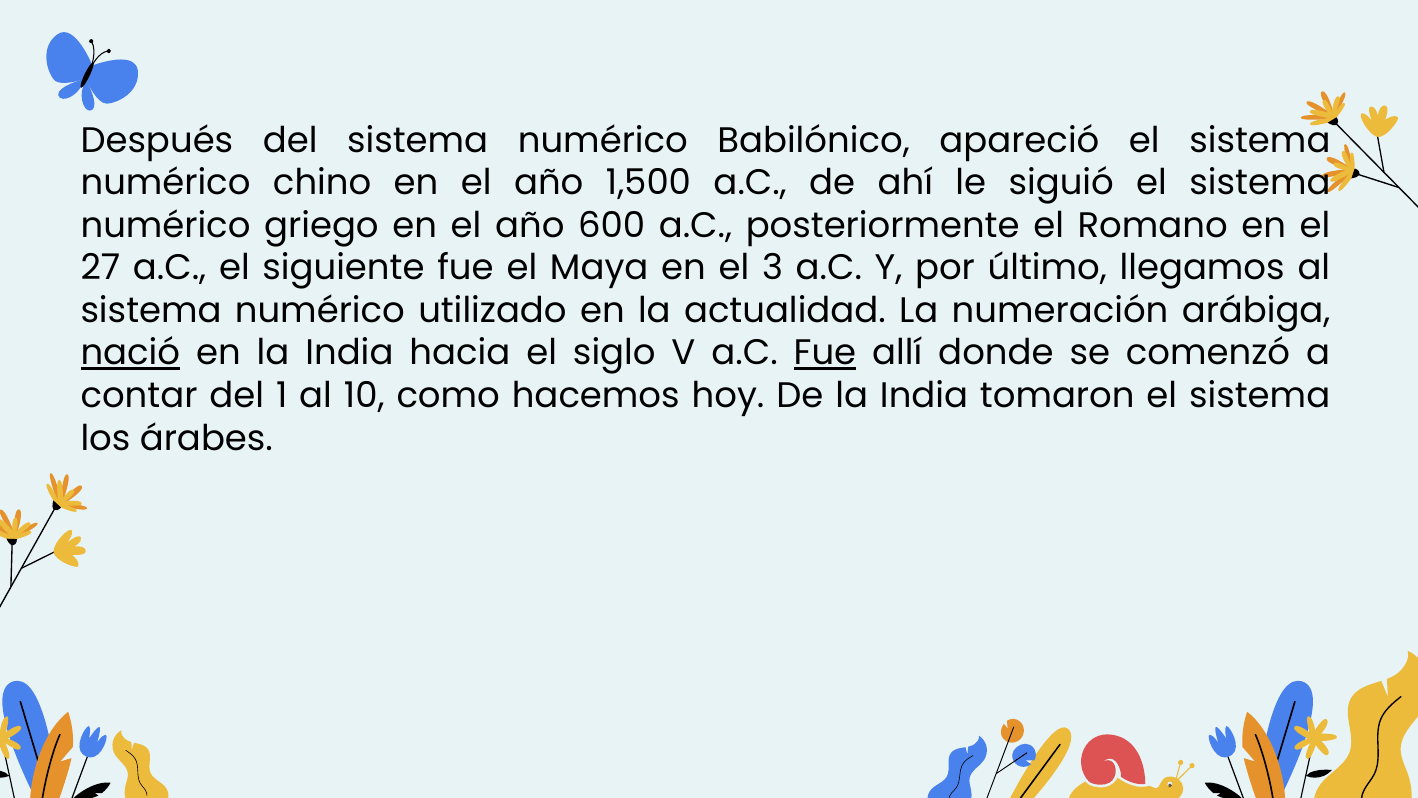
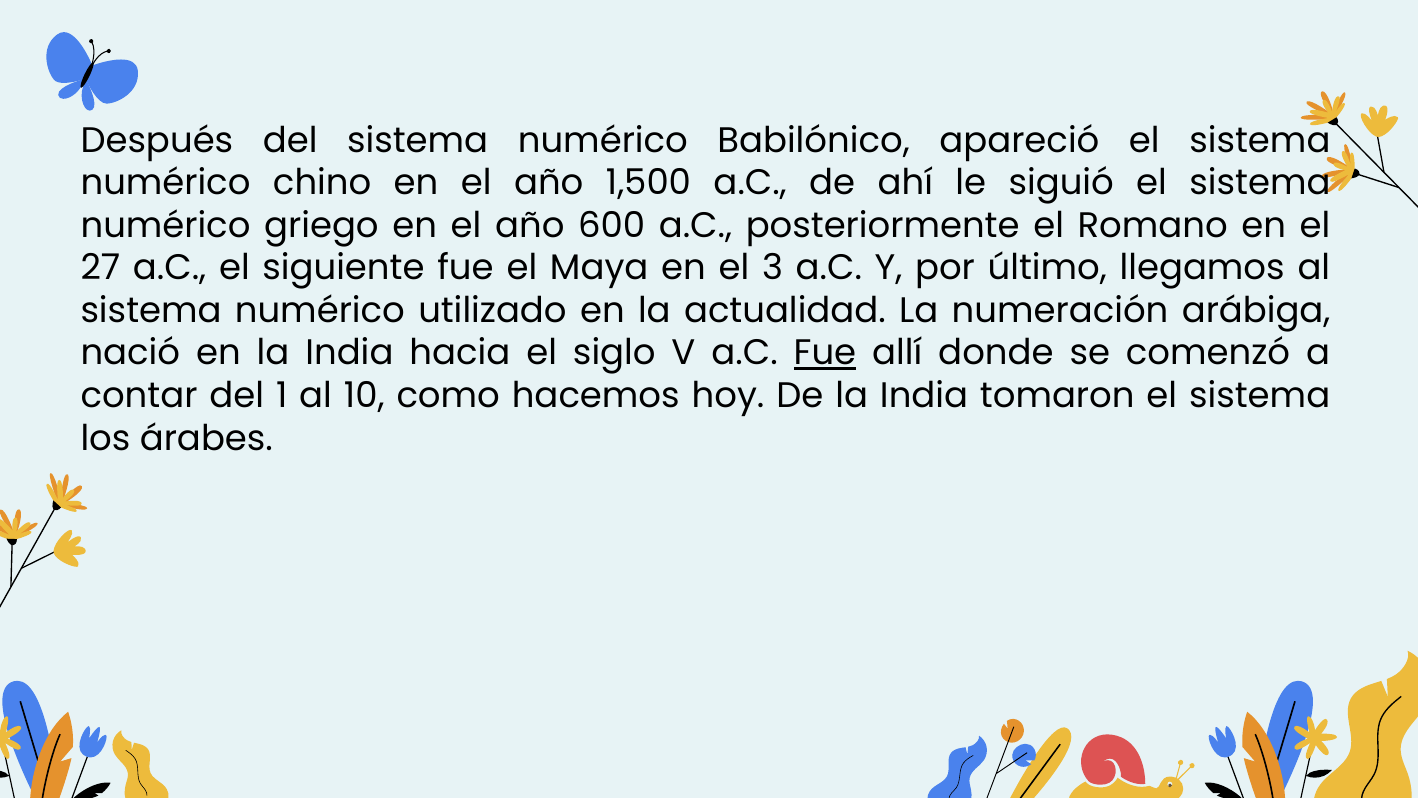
nació underline: present -> none
